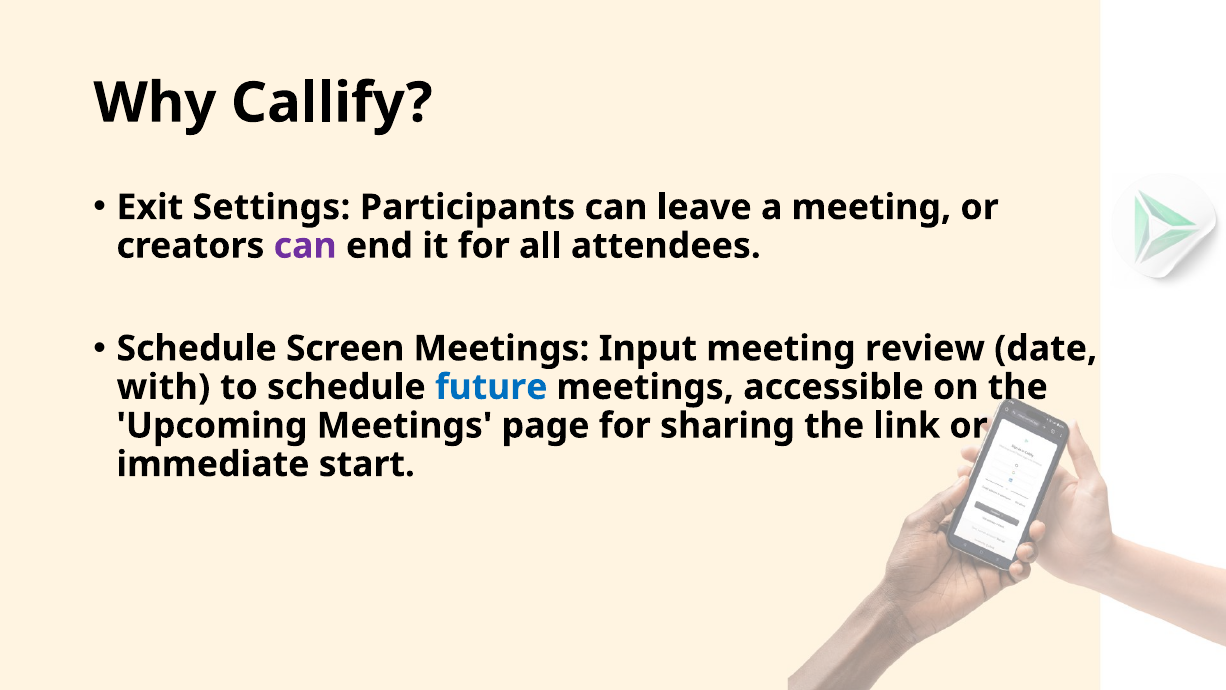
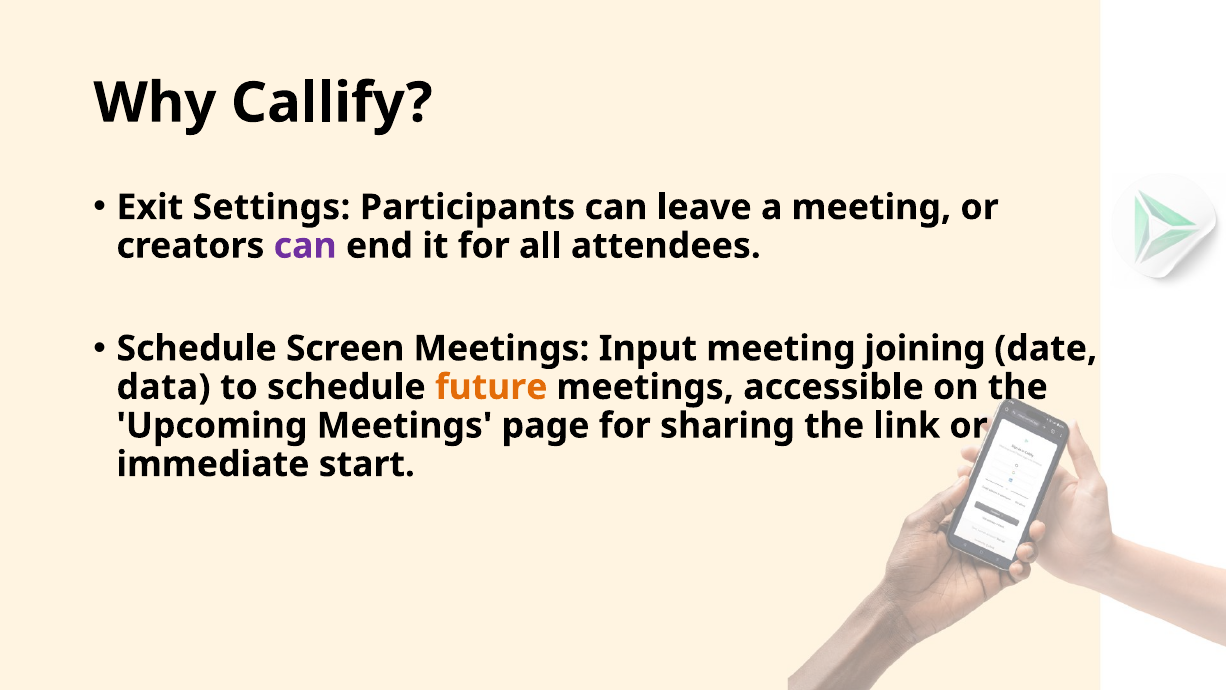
review: review -> joining
with: with -> data
future colour: blue -> orange
